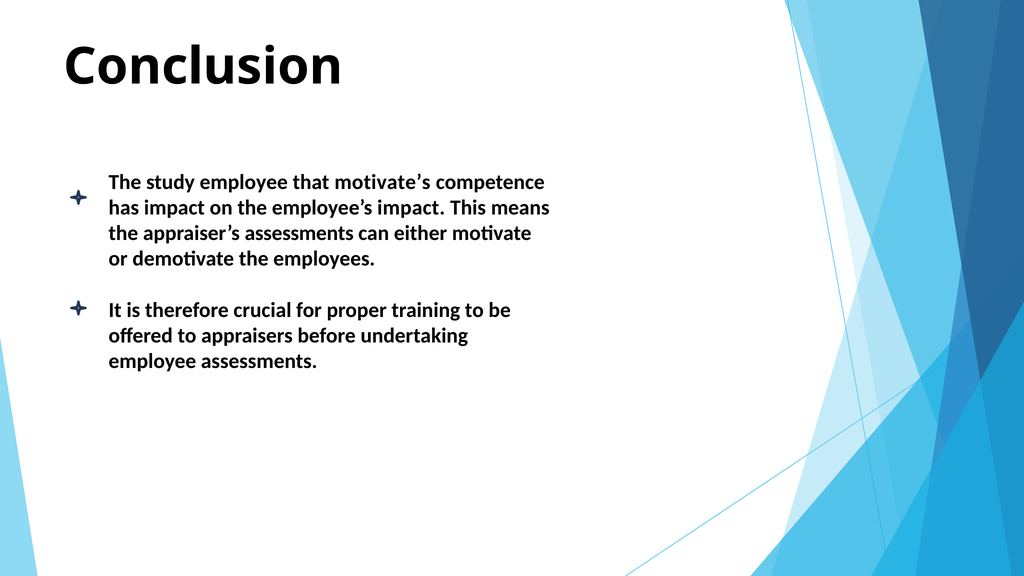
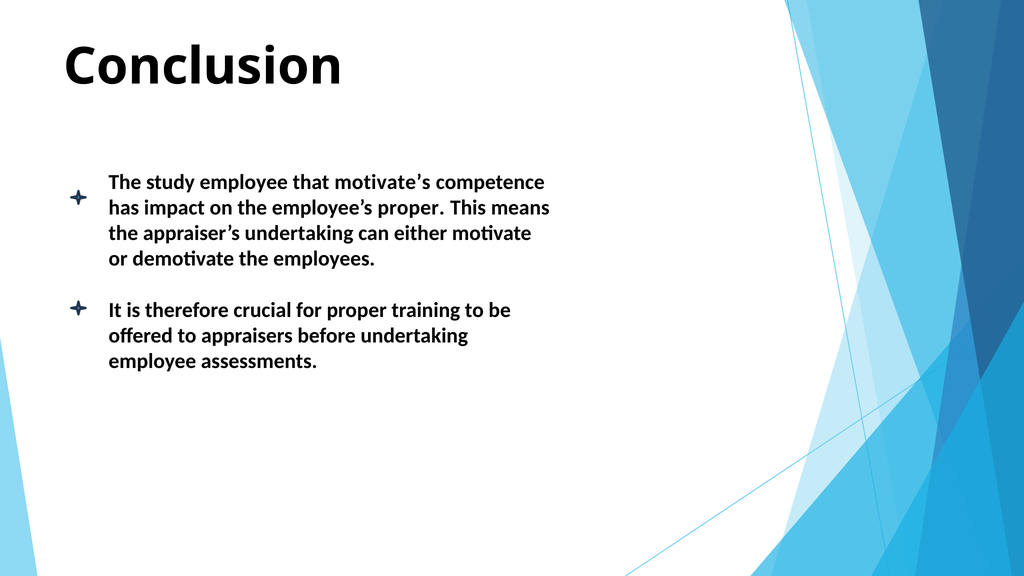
employee’s impact: impact -> proper
appraiser’s assessments: assessments -> undertaking
